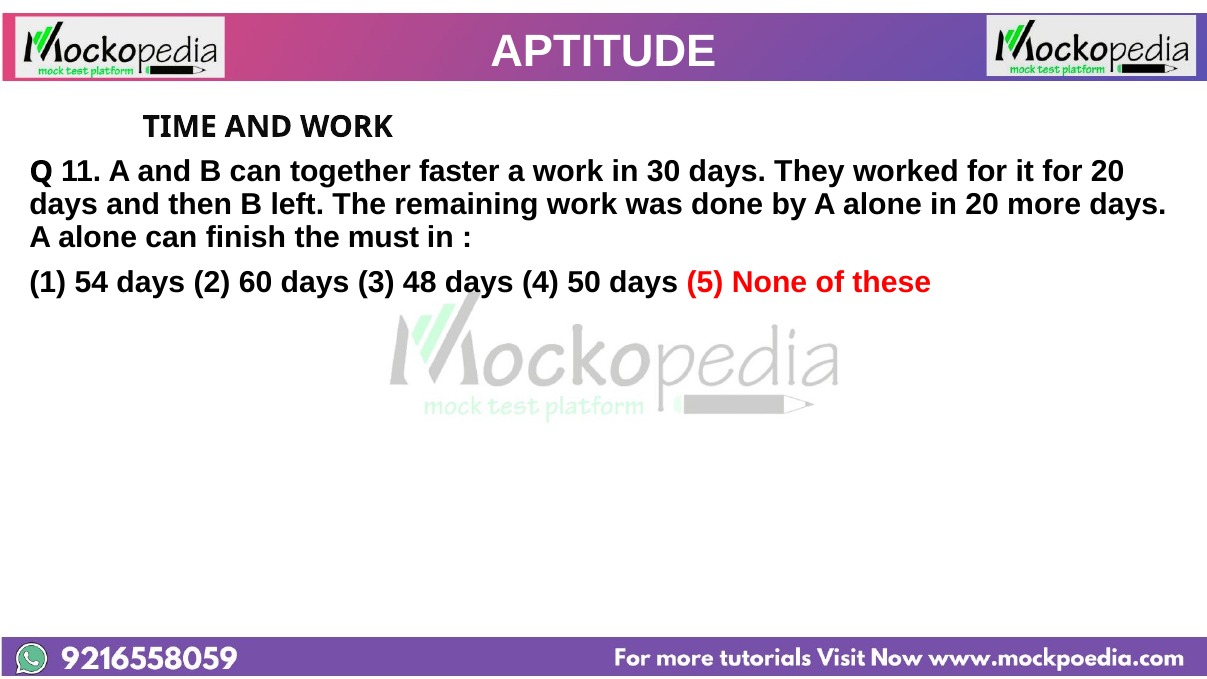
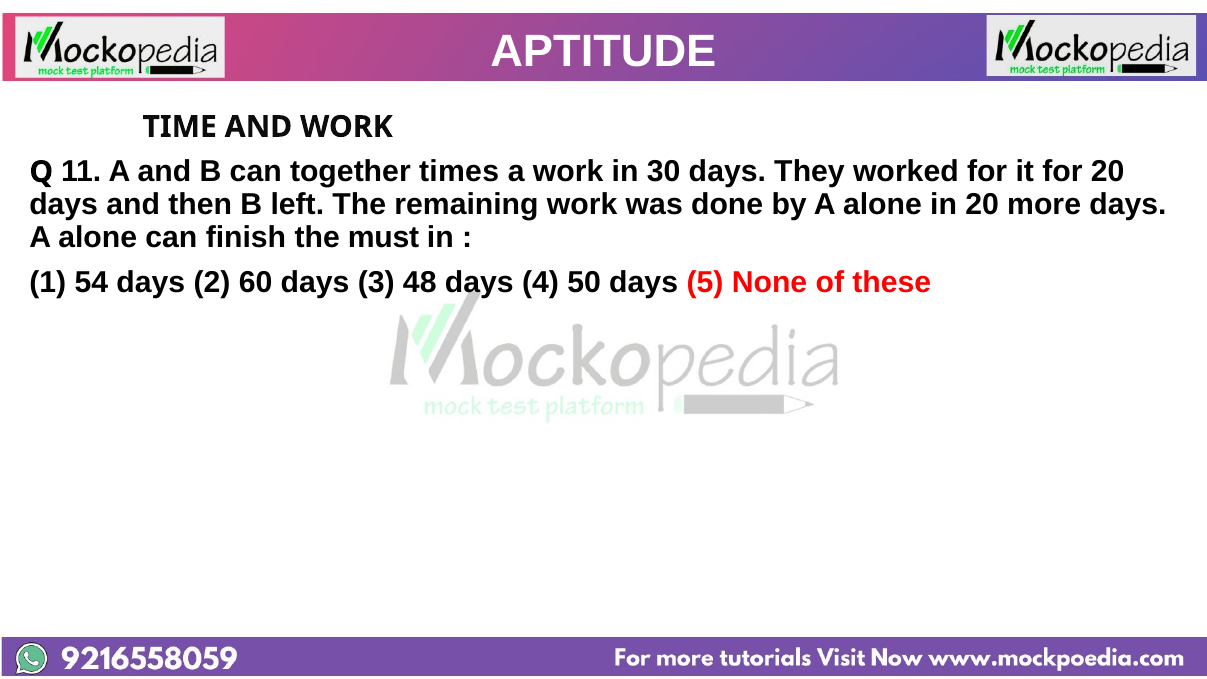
faster: faster -> times
